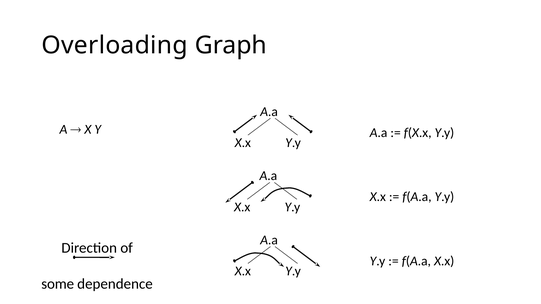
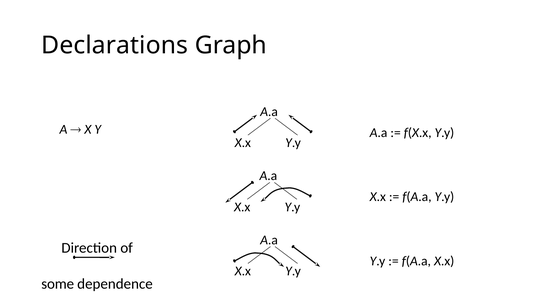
Overloading: Overloading -> Declarations
